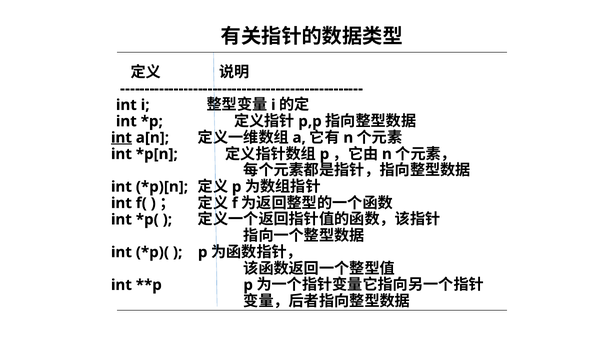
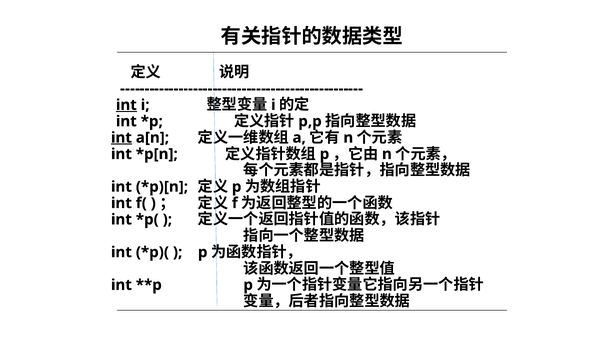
int at (126, 105) underline: none -> present
